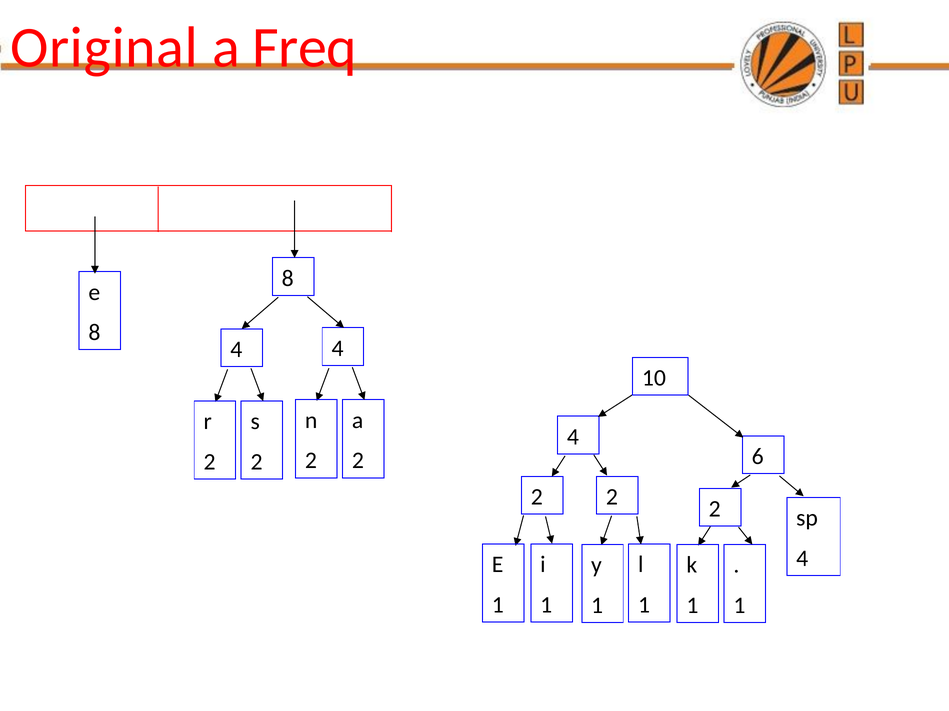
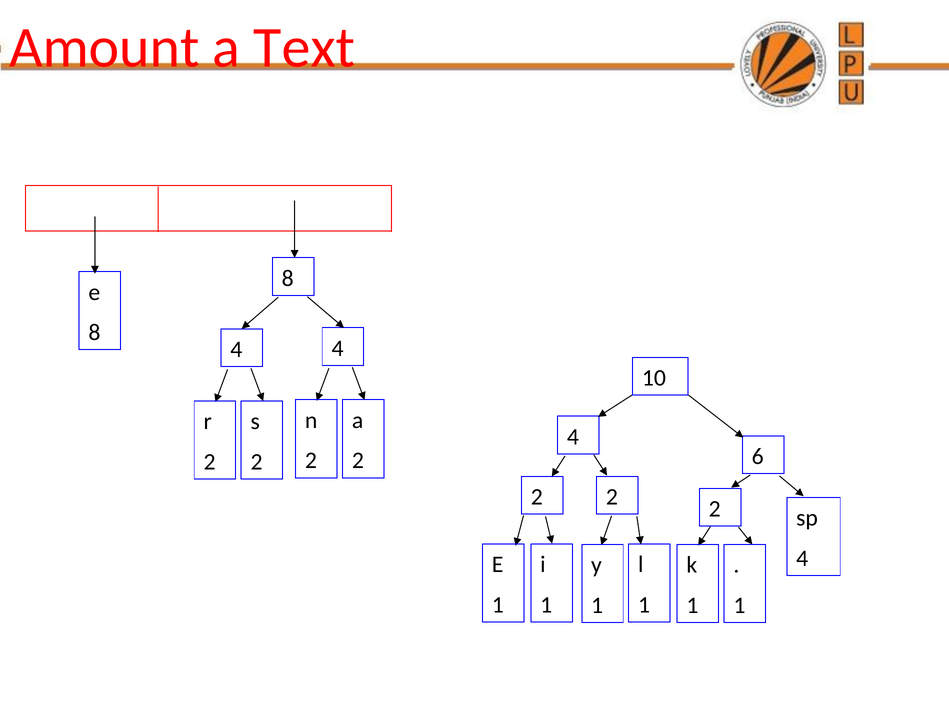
Original: Original -> Amount
Freq: Freq -> Text
